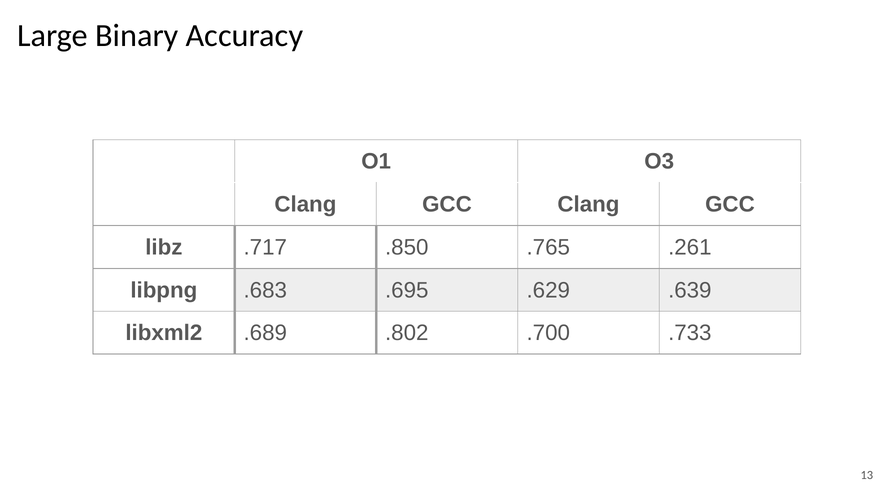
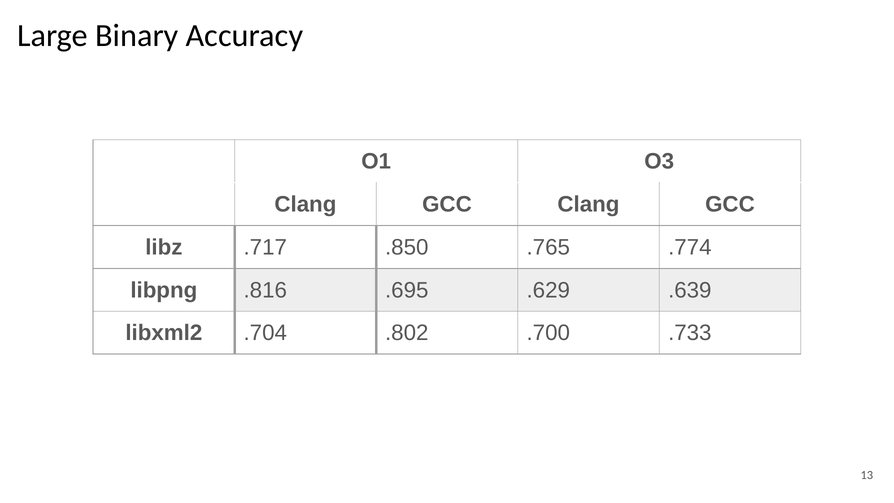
.261: .261 -> .774
.683: .683 -> .816
.689: .689 -> .704
